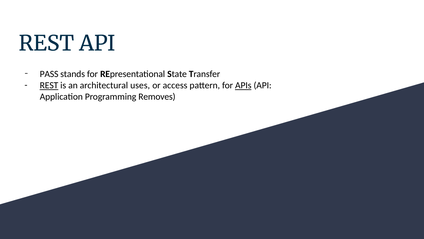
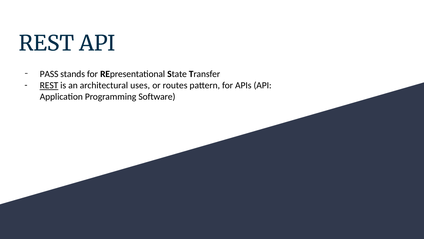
access: access -> routes
APIs underline: present -> none
Removes: Removes -> Software
